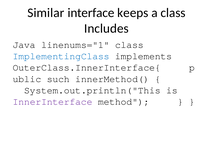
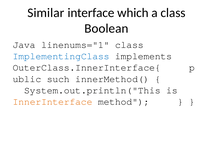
keeps: keeps -> which
Includes: Includes -> Boolean
InnerInterface colour: purple -> orange
